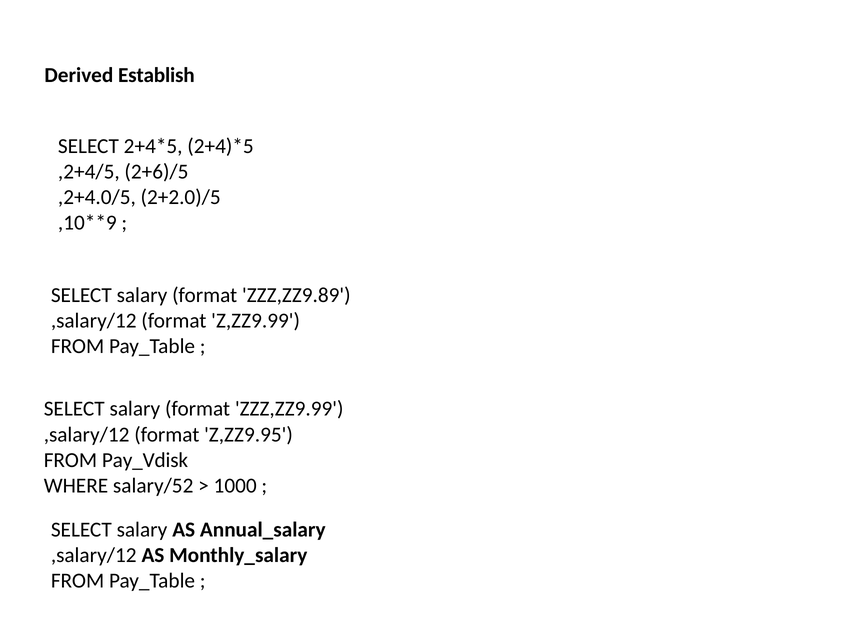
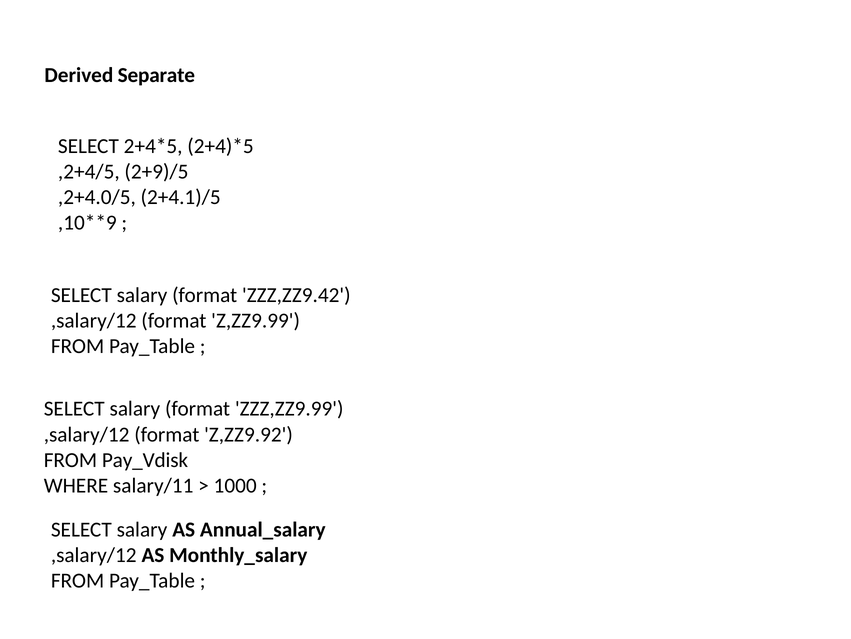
Establish: Establish -> Separate
2+6)/5: 2+6)/5 -> 2+9)/5
2+2.0)/5: 2+2.0)/5 -> 2+4.1)/5
ZZZ,ZZ9.89: ZZZ,ZZ9.89 -> ZZZ,ZZ9.42
Z,ZZ9.95: Z,ZZ9.95 -> Z,ZZ9.92
salary/52: salary/52 -> salary/11
